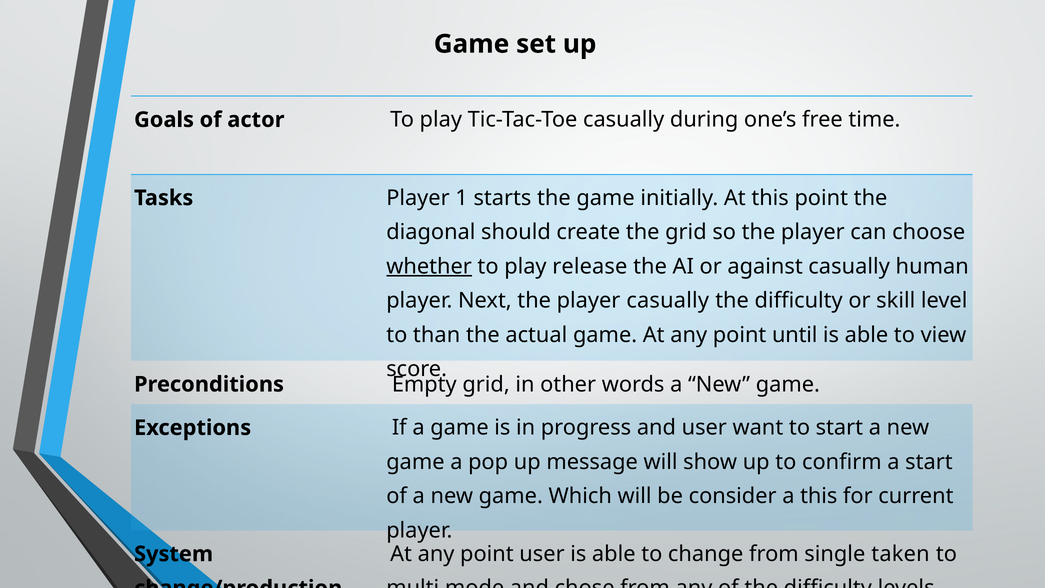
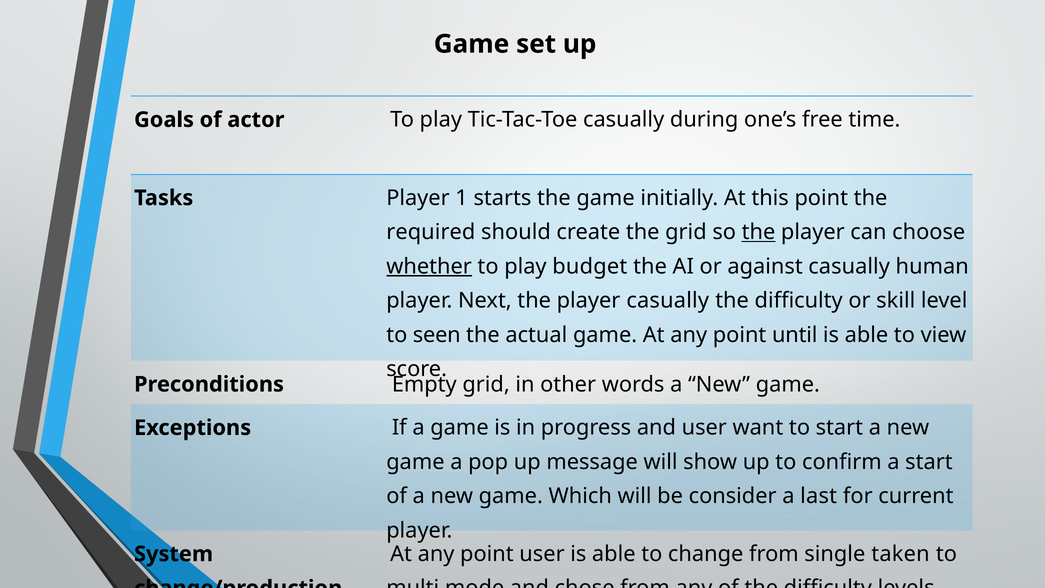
diagonal: diagonal -> required
the at (758, 232) underline: none -> present
release: release -> budget
than: than -> seen
a this: this -> last
